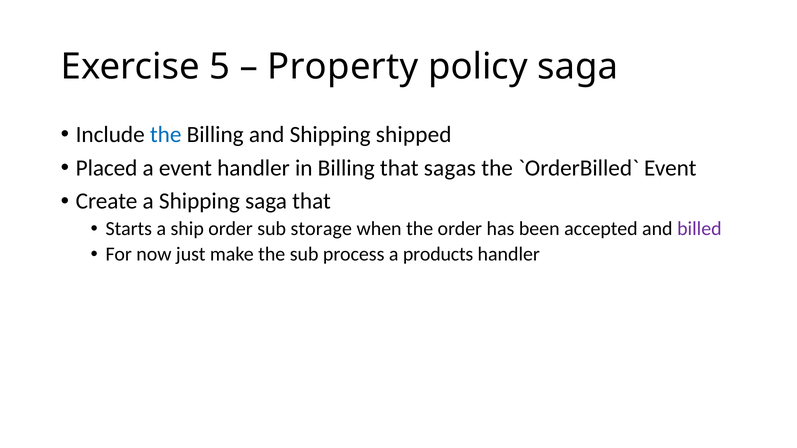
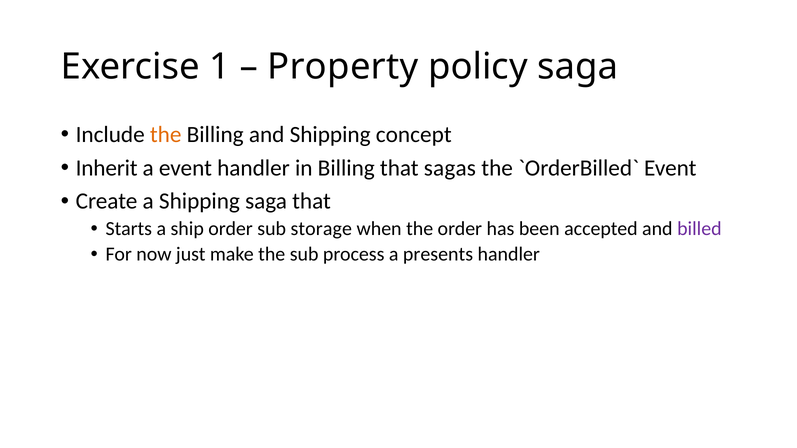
5: 5 -> 1
the at (166, 135) colour: blue -> orange
shipped: shipped -> concept
Placed: Placed -> Inherit
products: products -> presents
